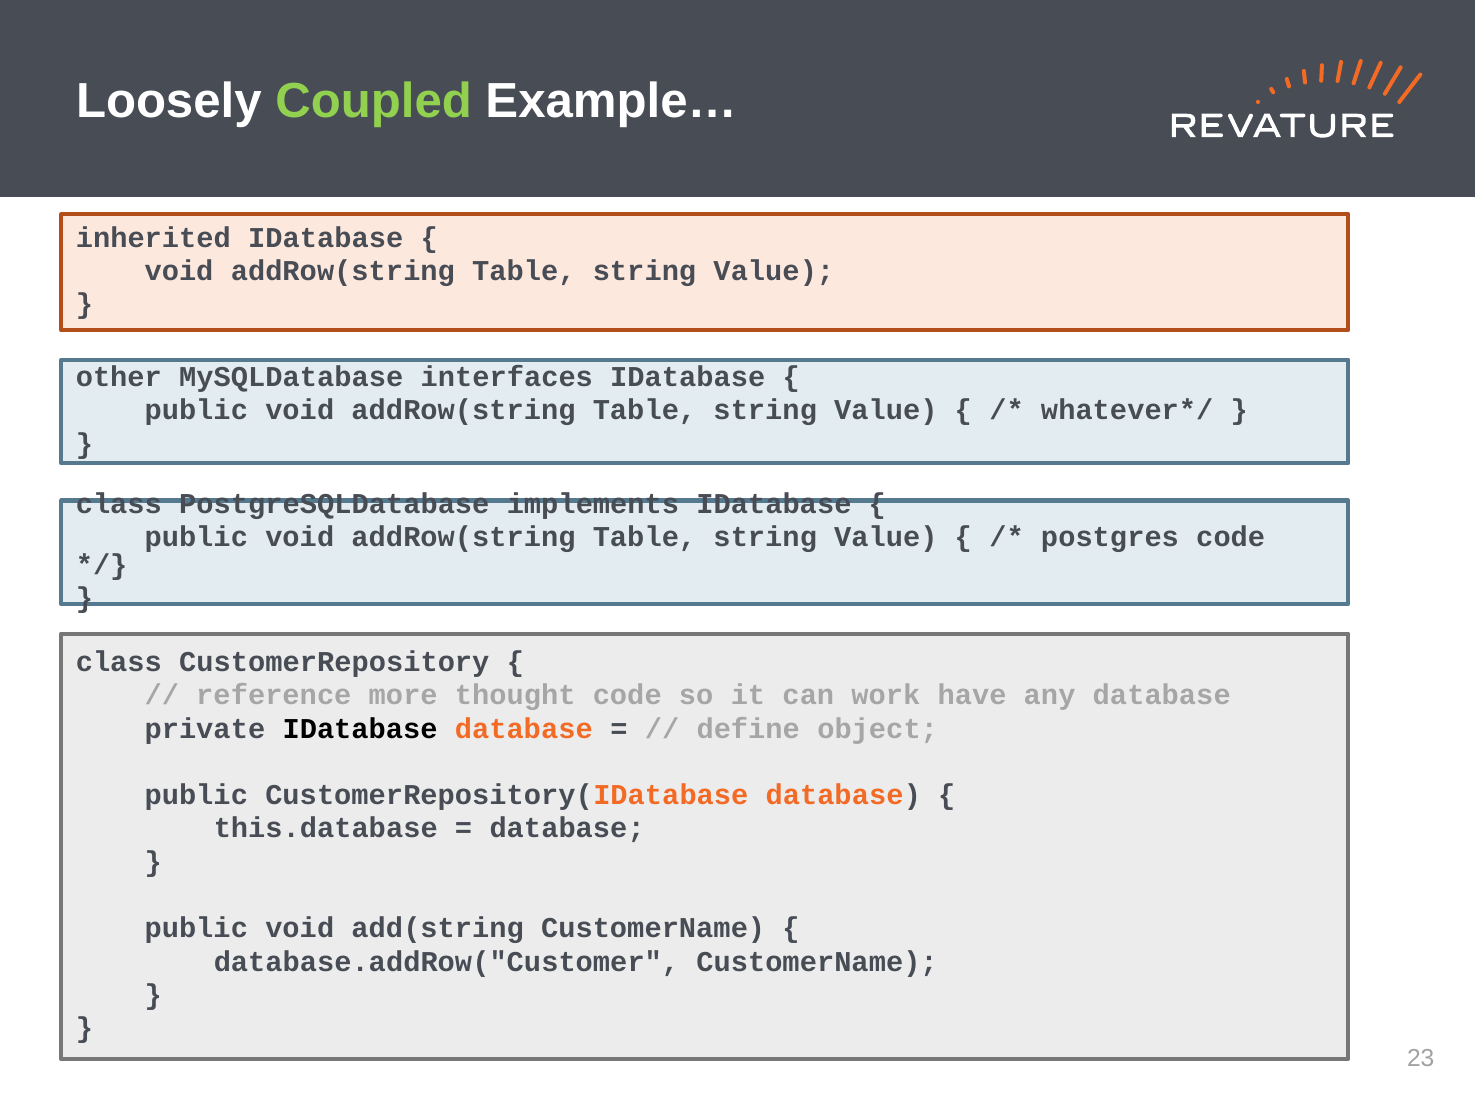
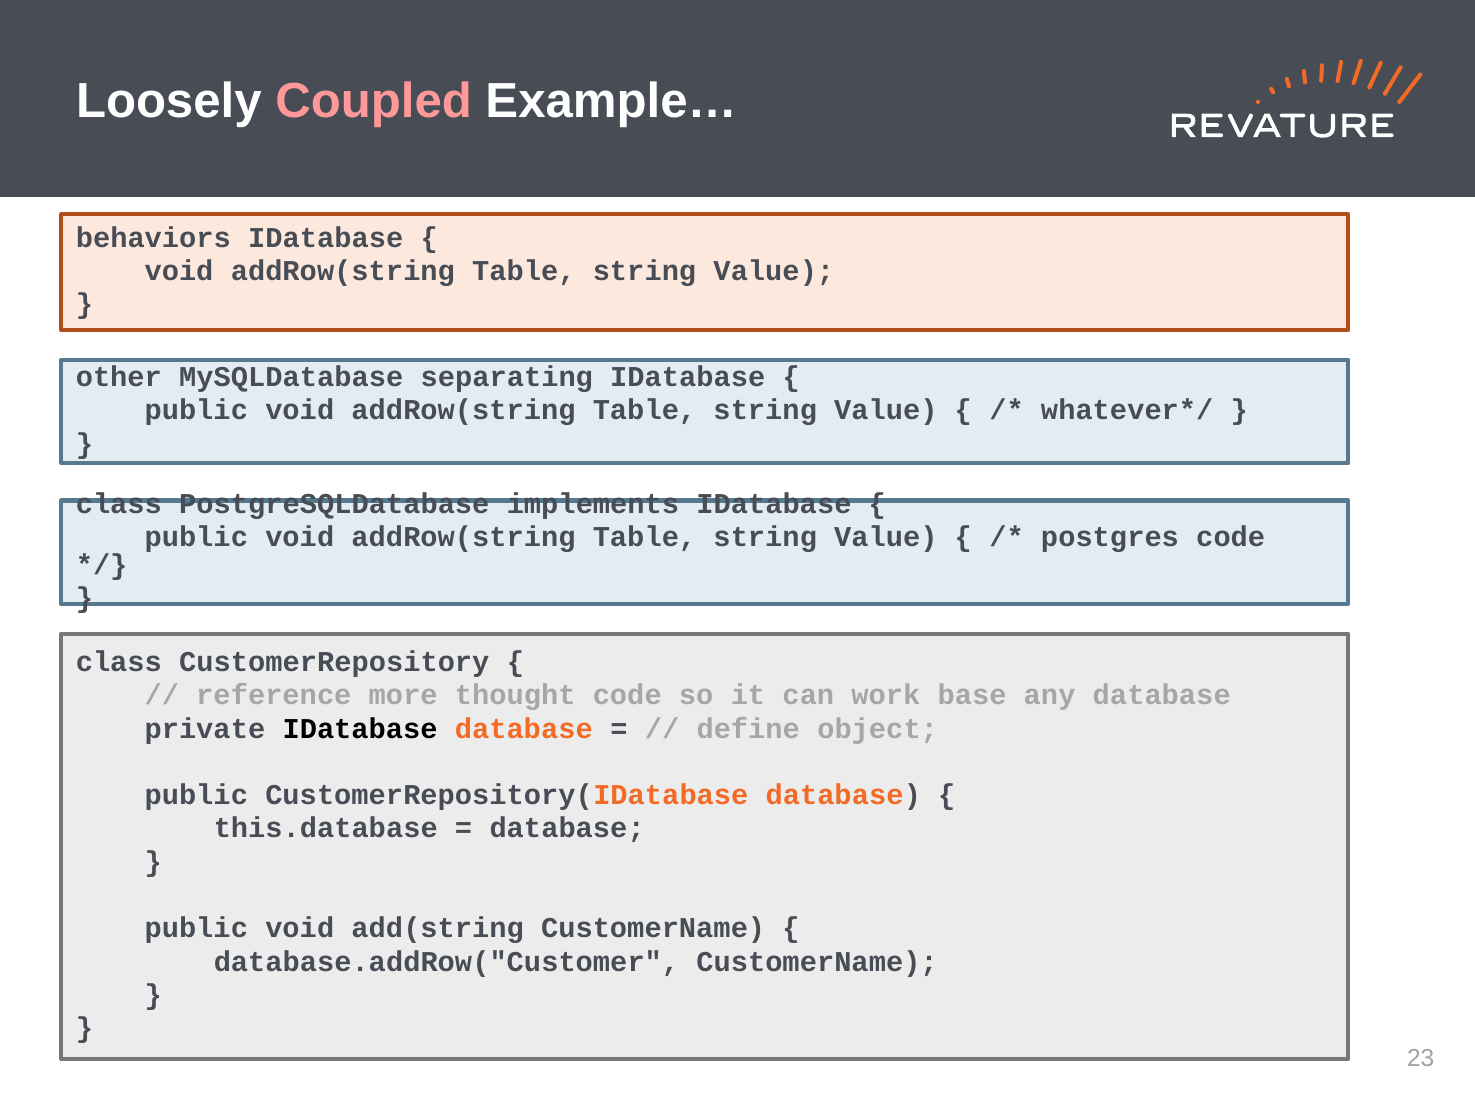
Coupled colour: light green -> pink
inherited: inherited -> behaviors
interfaces: interfaces -> separating
have: have -> base
